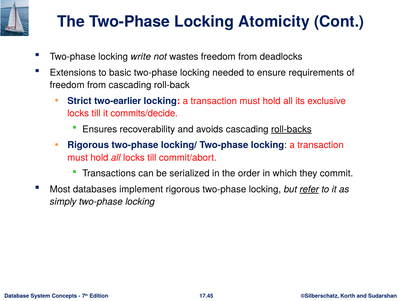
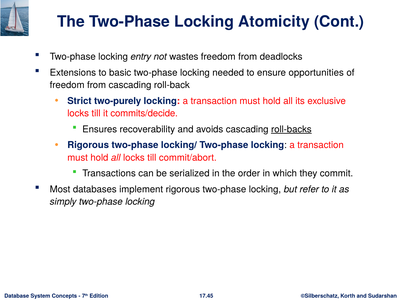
write: write -> entry
requirements: requirements -> opportunities
two-earlier: two-earlier -> two-purely
refer underline: present -> none
